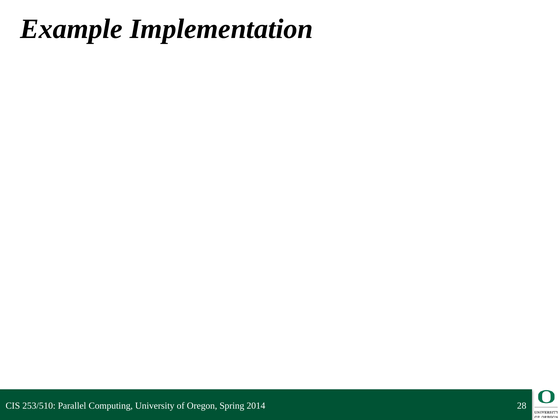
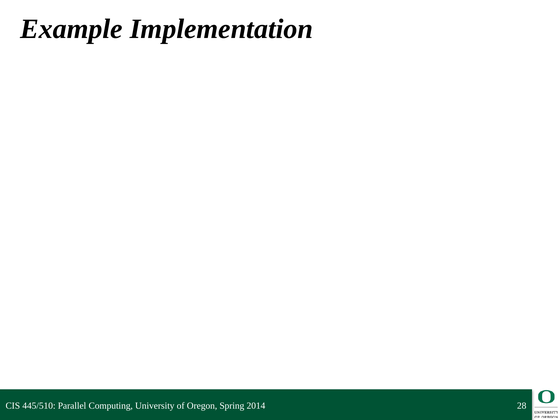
253/510: 253/510 -> 445/510
